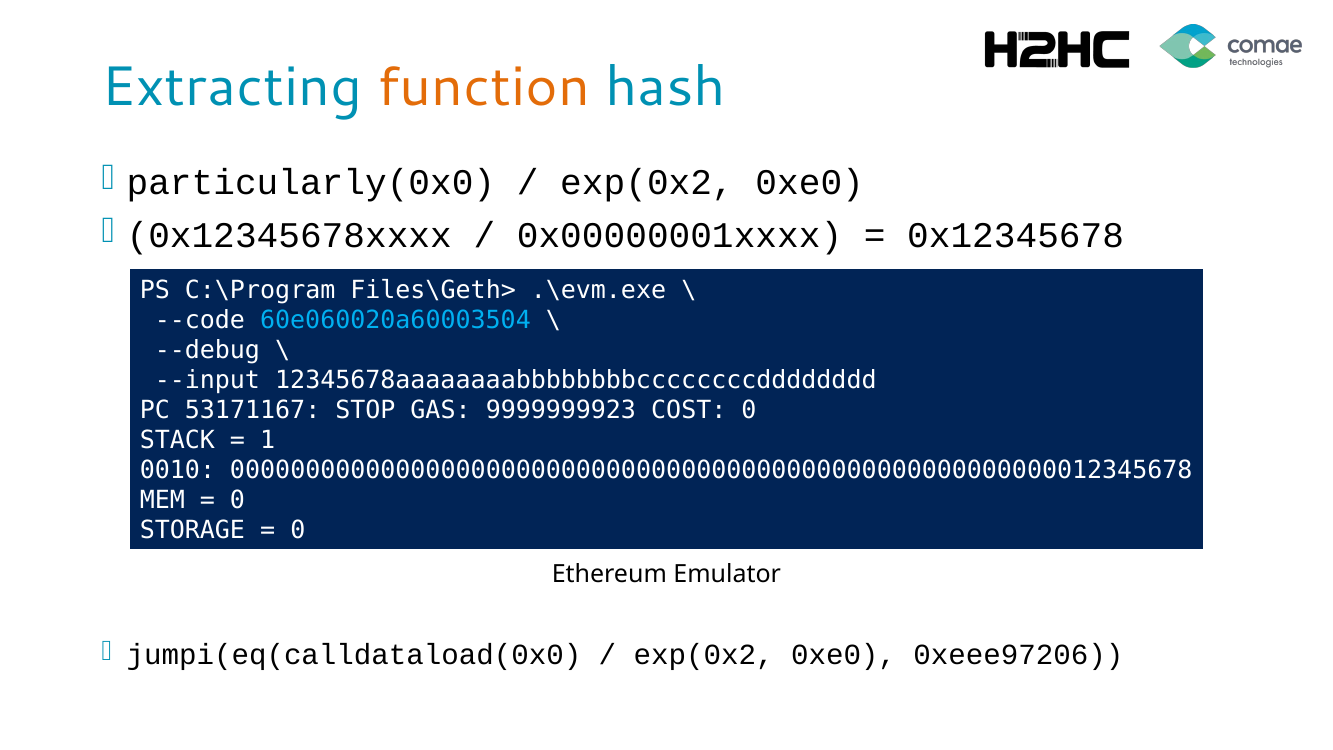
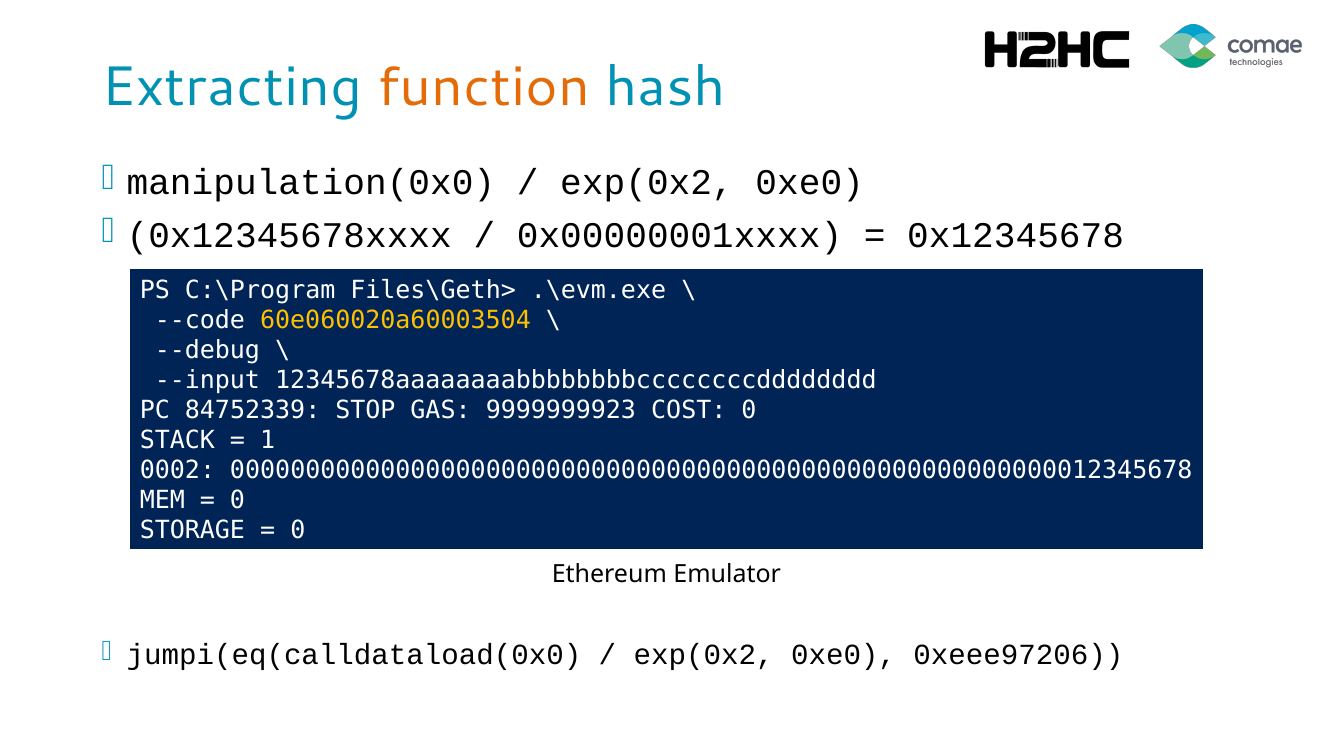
particularly(0x0: particularly(0x0 -> manipulation(0x0
60e060020a60003504 colour: light blue -> yellow
53171167: 53171167 -> 84752339
0010: 0010 -> 0002
